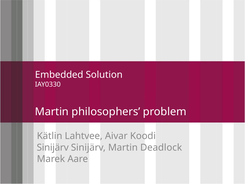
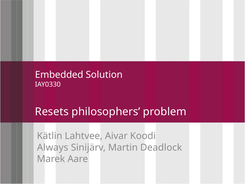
Martin at (52, 112): Martin -> Resets
Sinijärv at (53, 147): Sinijärv -> Always
